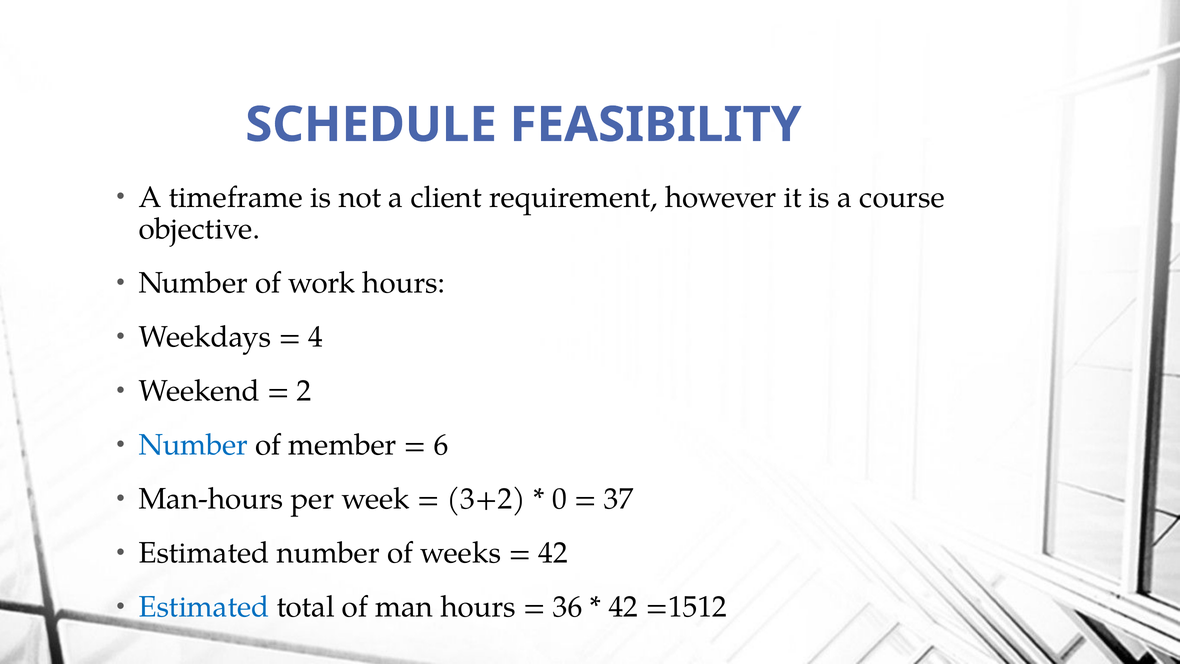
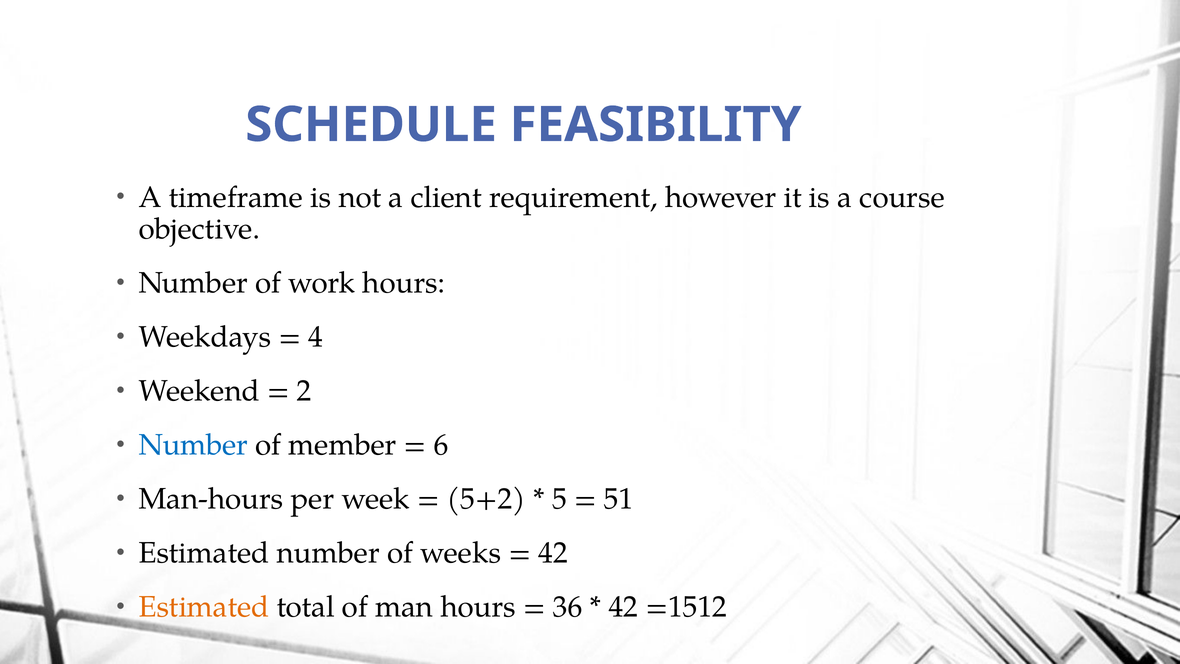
3+2: 3+2 -> 5+2
0: 0 -> 5
37: 37 -> 51
Estimated at (204, 607) colour: blue -> orange
